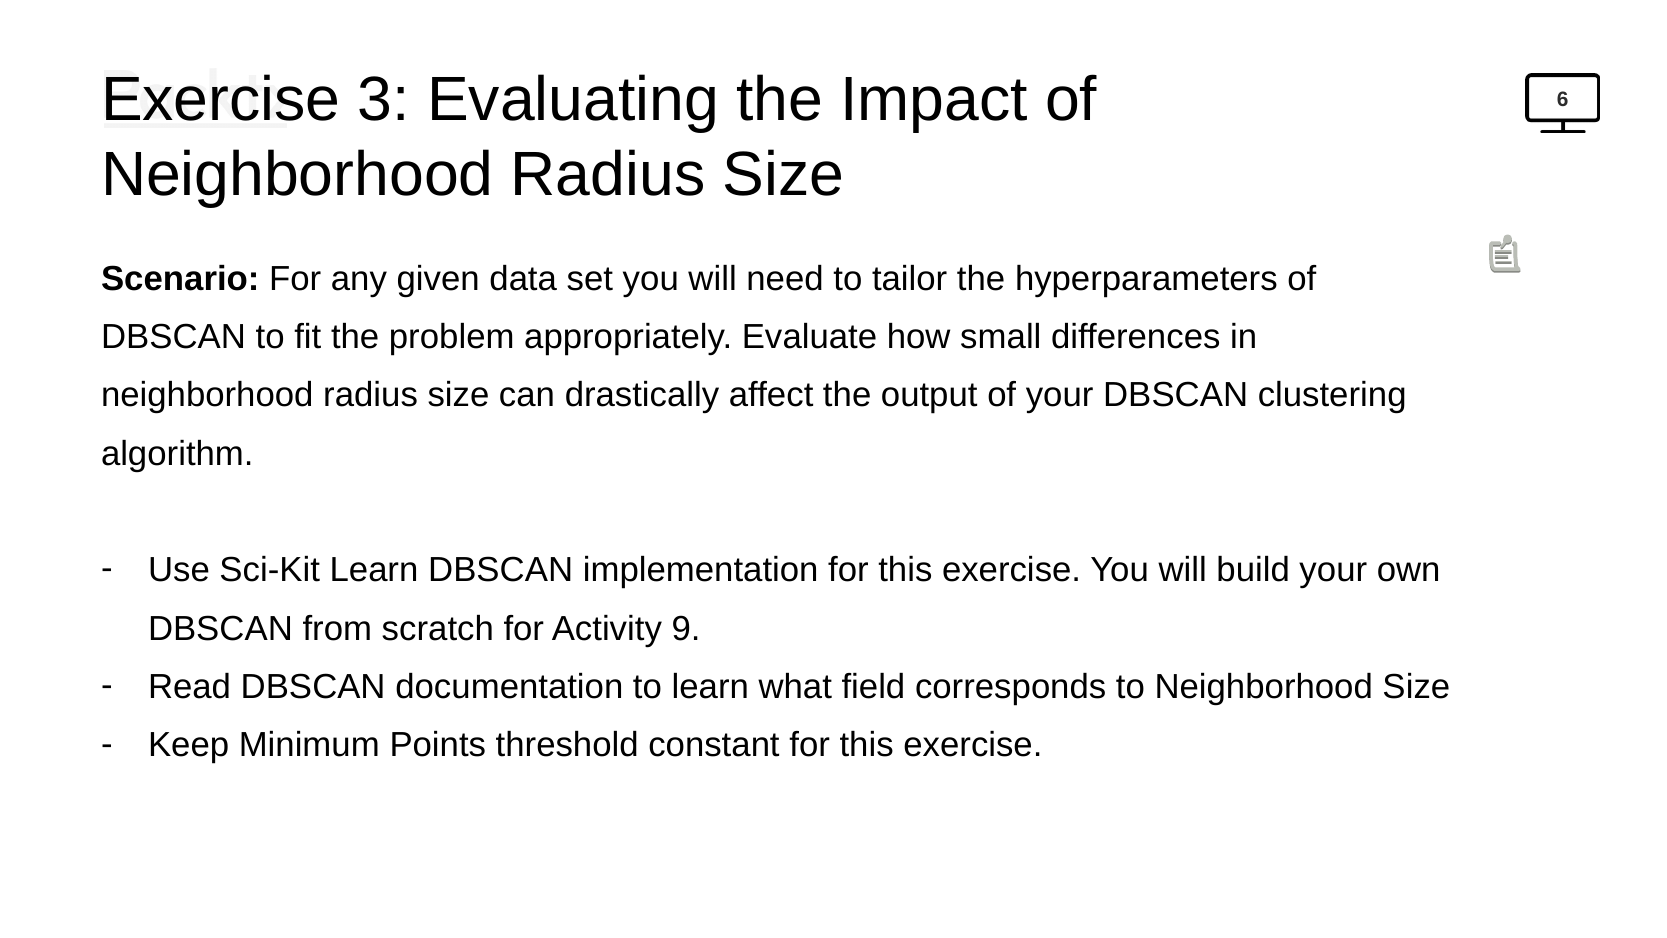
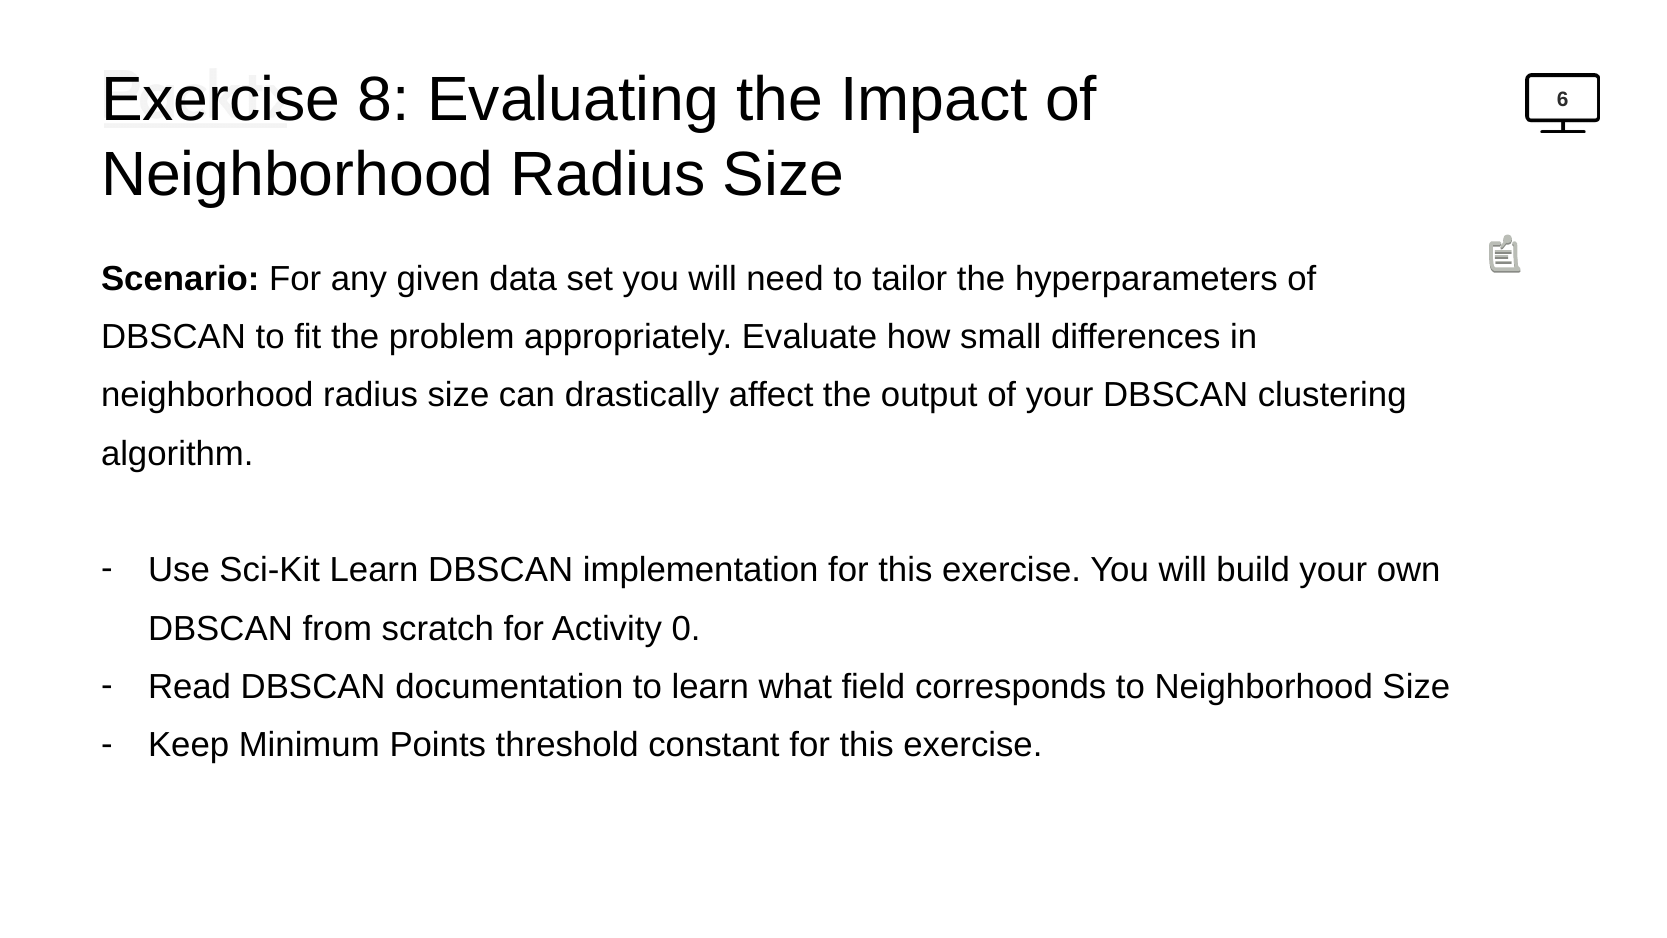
3: 3 -> 8
9: 9 -> 0
